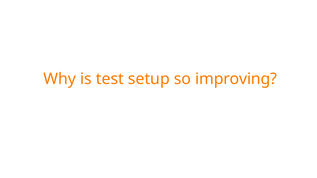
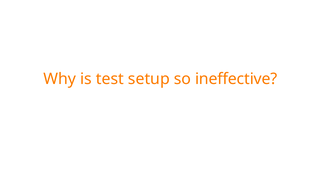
improving: improving -> ineffective
